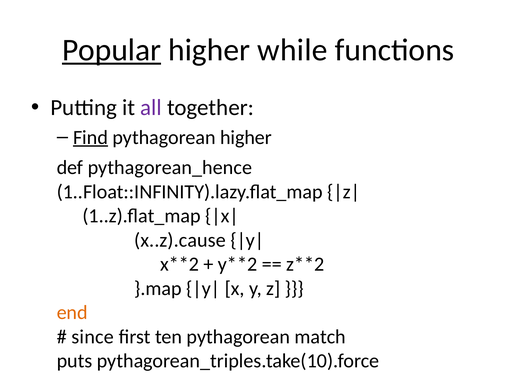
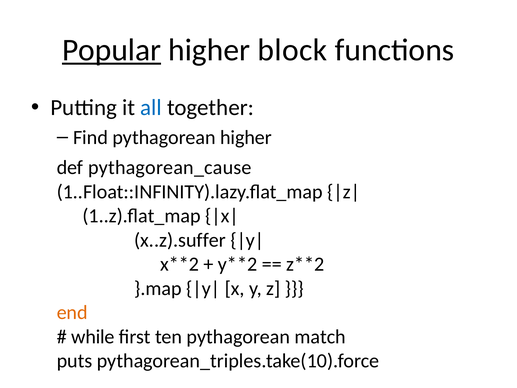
while: while -> block
all colour: purple -> blue
Find underline: present -> none
pythagorean_hence: pythagorean_hence -> pythagorean_cause
x..z).cause: x..z).cause -> x..z).suffer
since: since -> while
